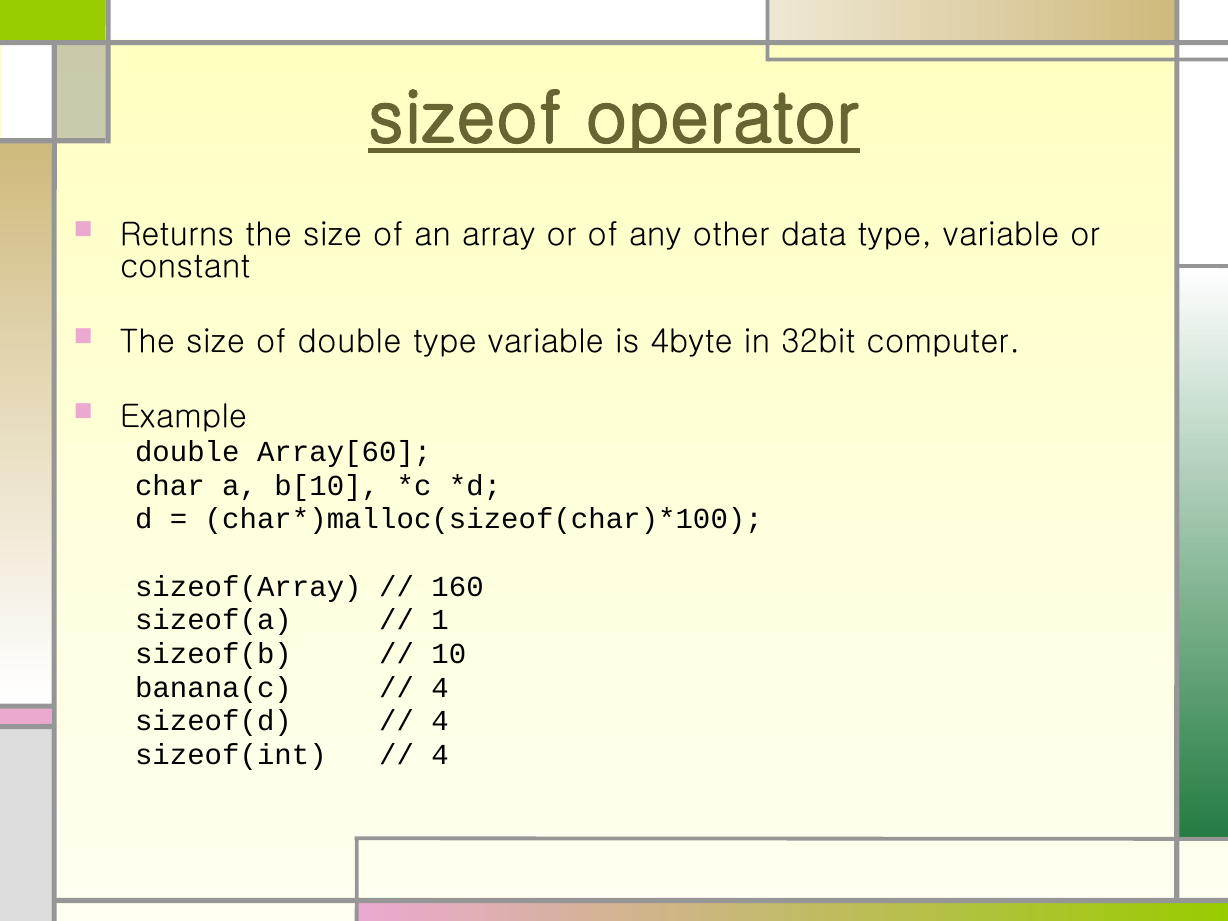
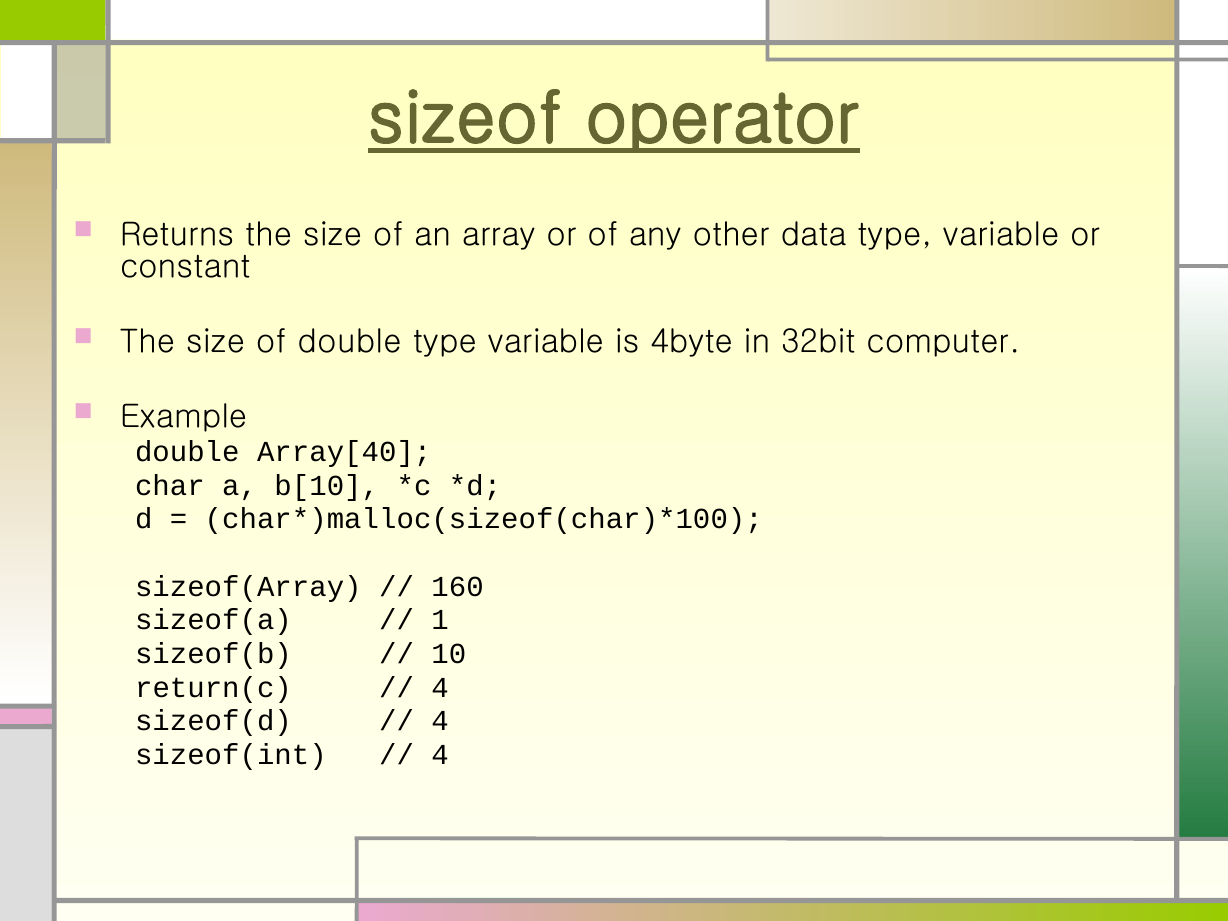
Array[60: Array[60 -> Array[40
banana(c: banana(c -> return(c
